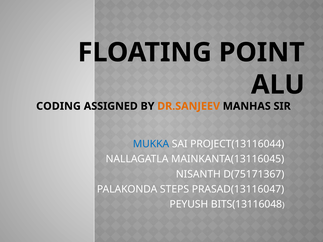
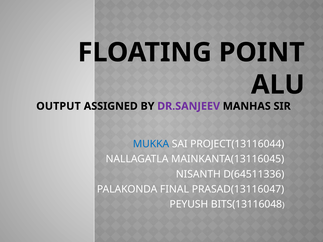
CODING: CODING -> OUTPUT
DR.SANJEEV colour: orange -> purple
D(75171367: D(75171367 -> D(64511336
STEPS: STEPS -> FINAL
